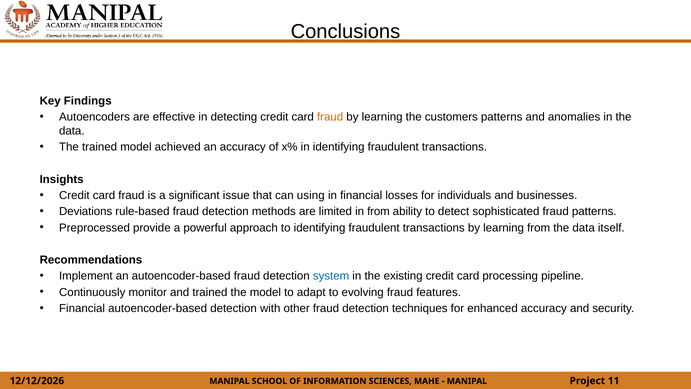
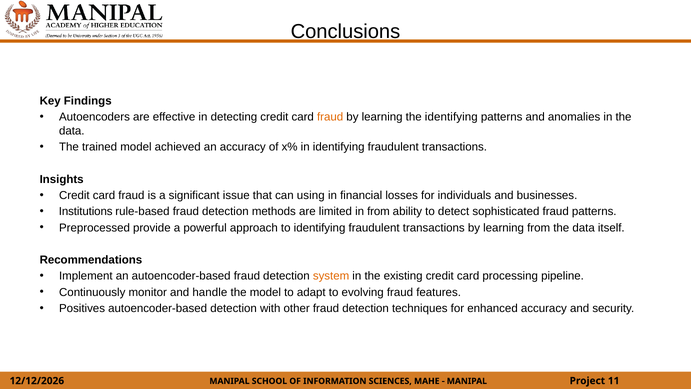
the customers: customers -> identifying
Deviations: Deviations -> Institutions
system colour: blue -> orange
and trained: trained -> handle
Financial at (82, 308): Financial -> Positives
